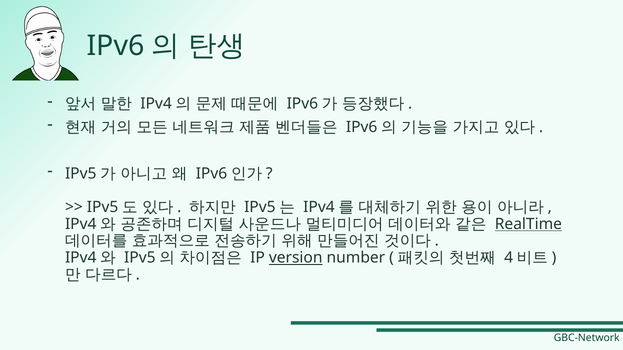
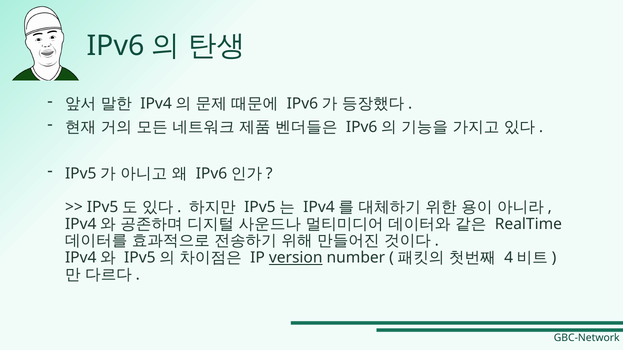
RealTime underline: present -> none
